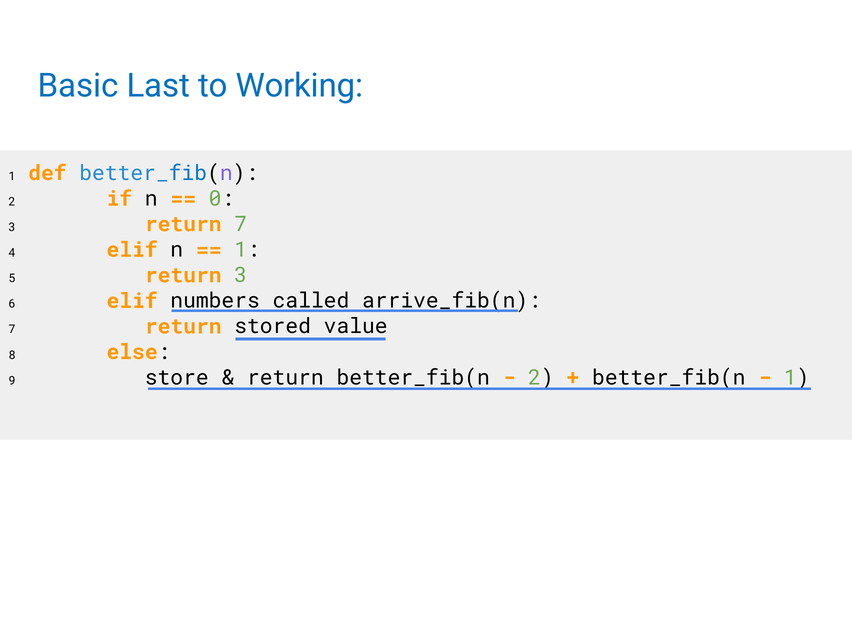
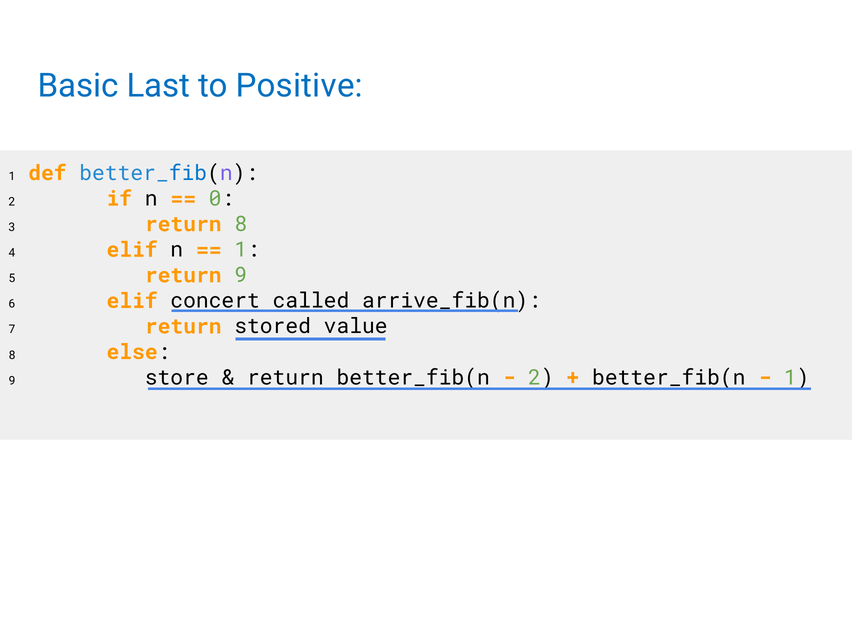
Working: Working -> Positive
return 7: 7 -> 8
return 3: 3 -> 9
numbers: numbers -> concert
